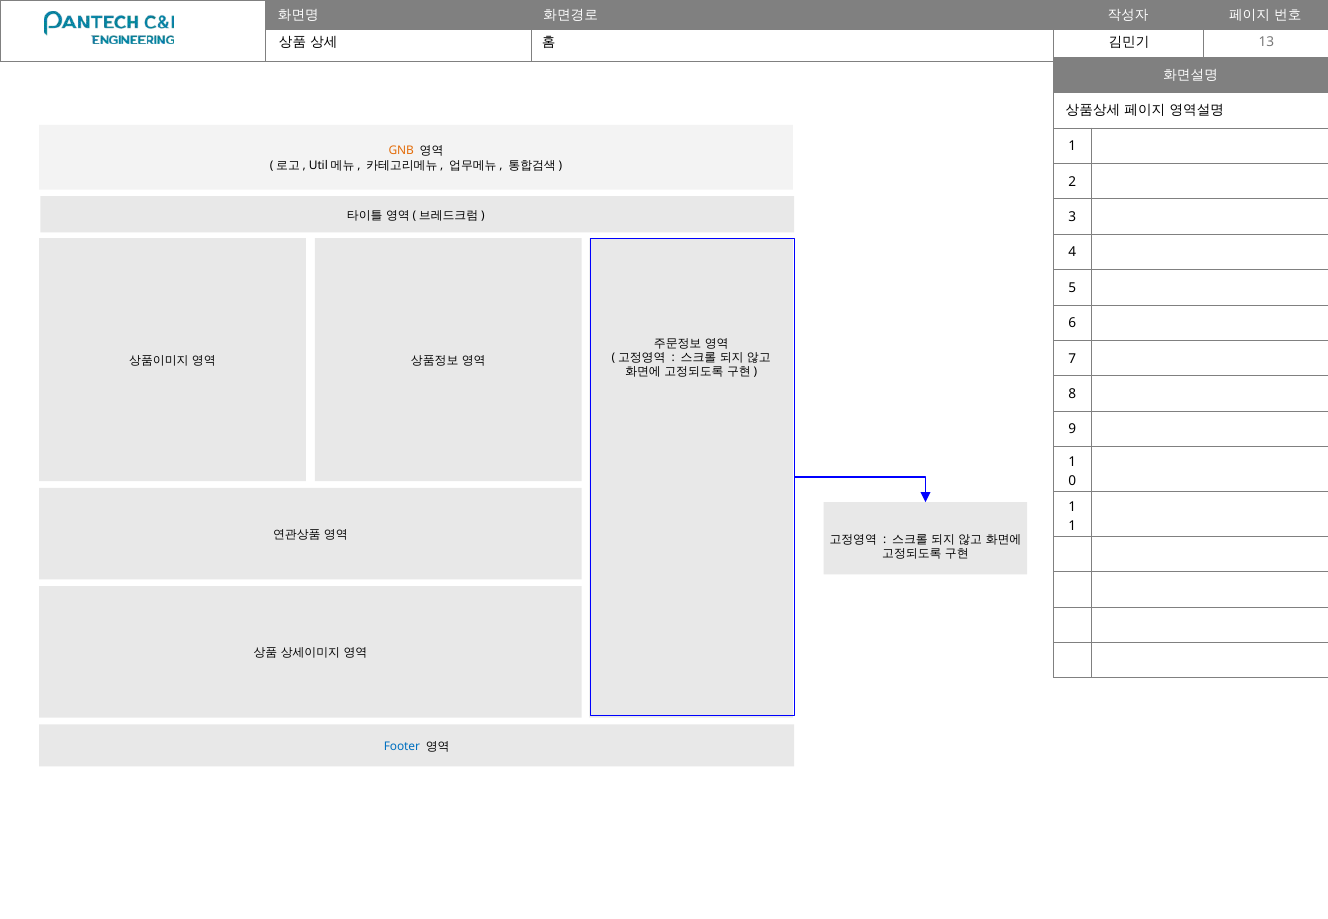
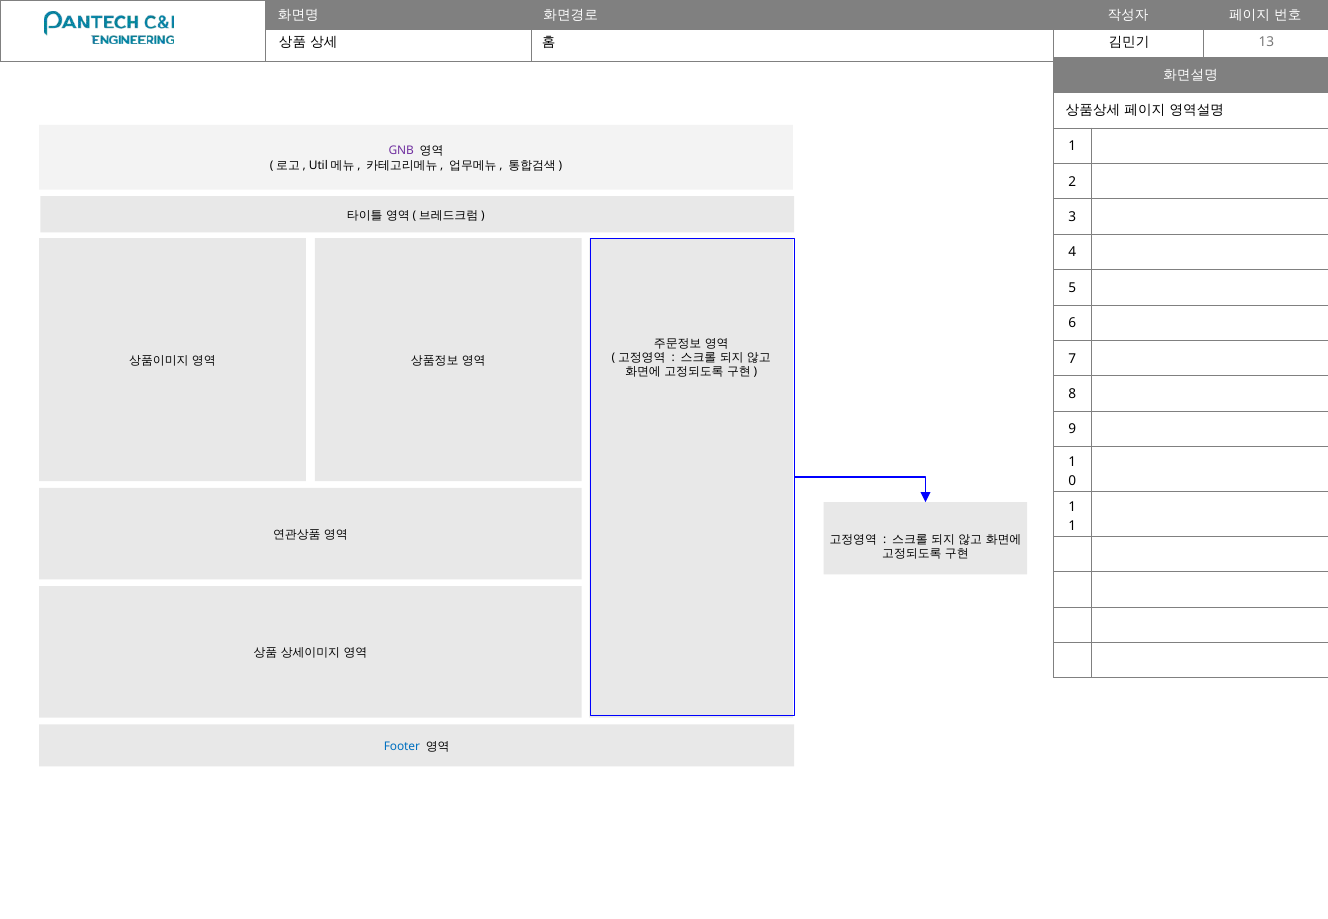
GNB colour: orange -> purple
